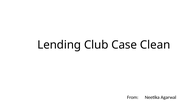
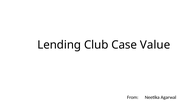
Clean: Clean -> Value
